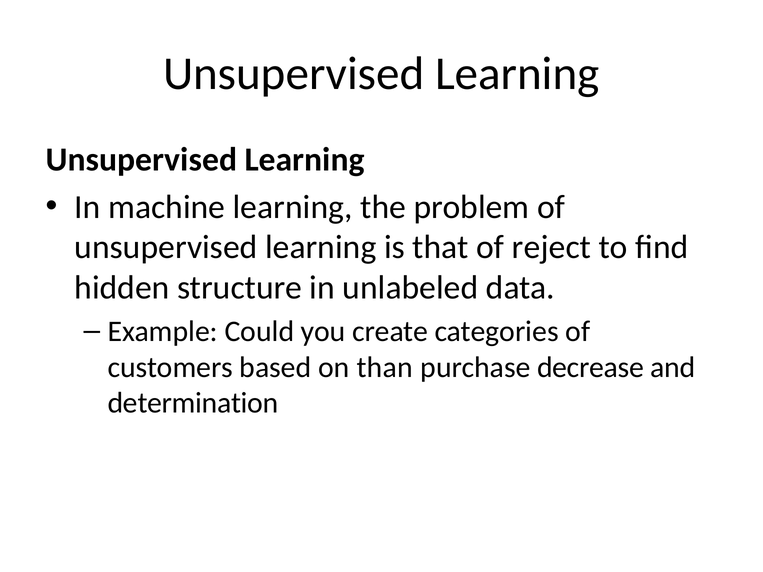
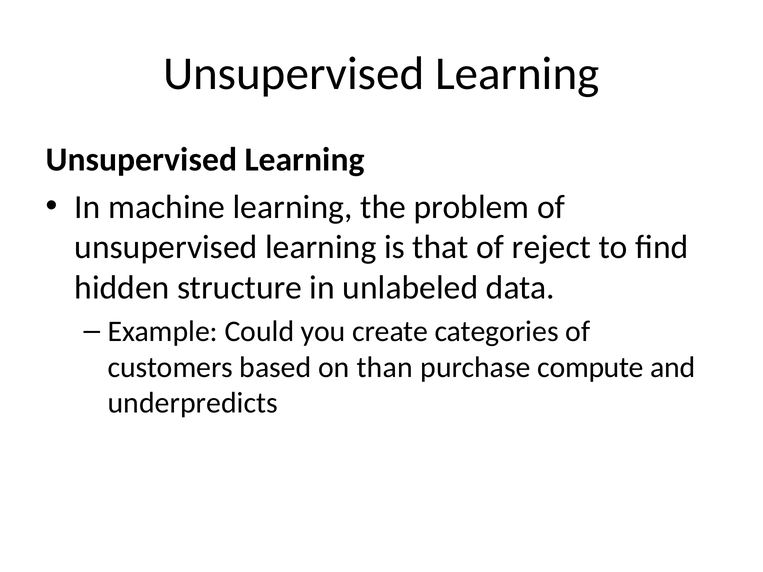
decrease: decrease -> compute
determination: determination -> underpredicts
